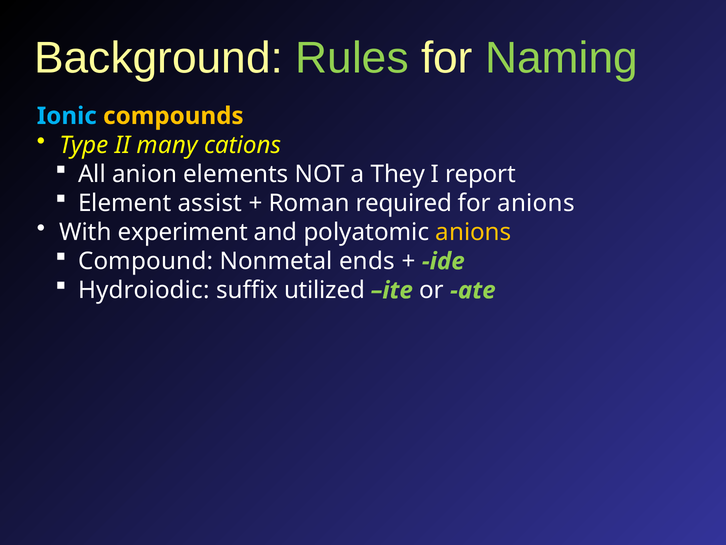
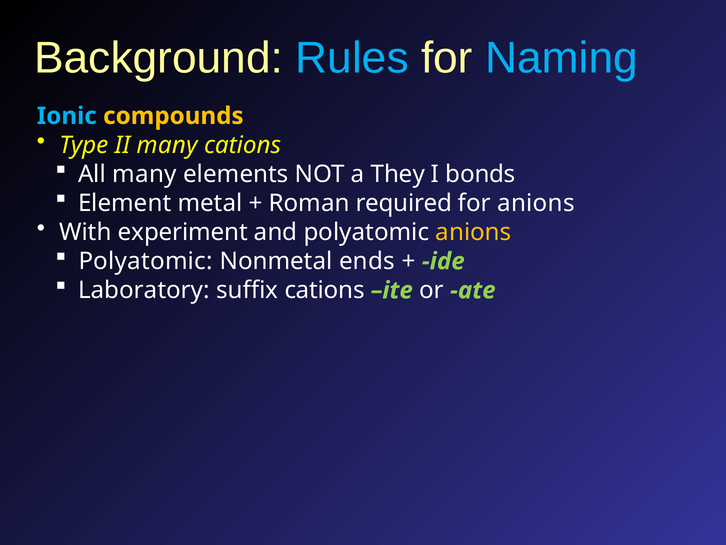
Rules colour: light green -> light blue
Naming colour: light green -> light blue
All anion: anion -> many
report: report -> bonds
assist: assist -> metal
Compound at (146, 261): Compound -> Polyatomic
Hydroiodic: Hydroiodic -> Laboratory
suffix utilized: utilized -> cations
